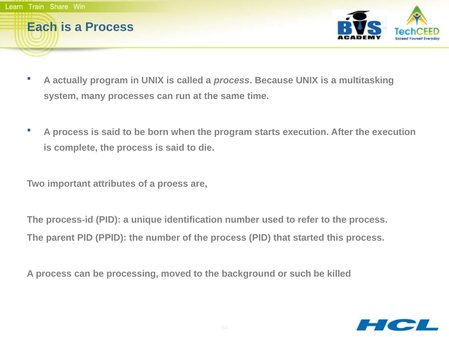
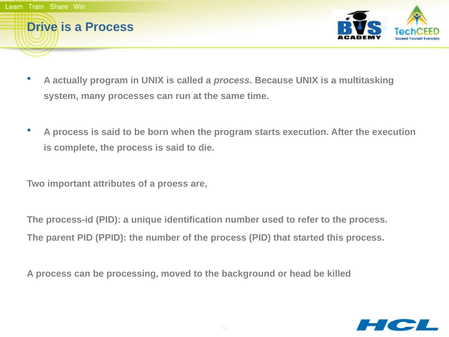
Each: Each -> Drive
such: such -> head
